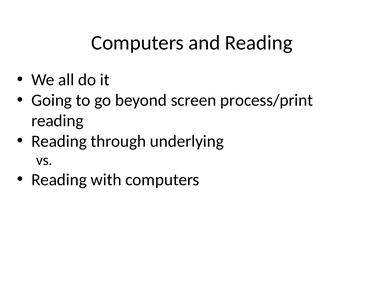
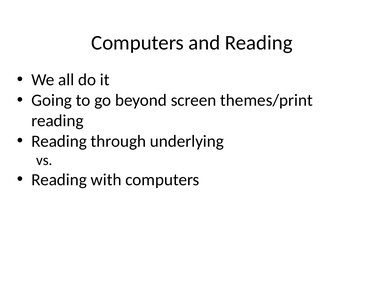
process/print: process/print -> themes/print
